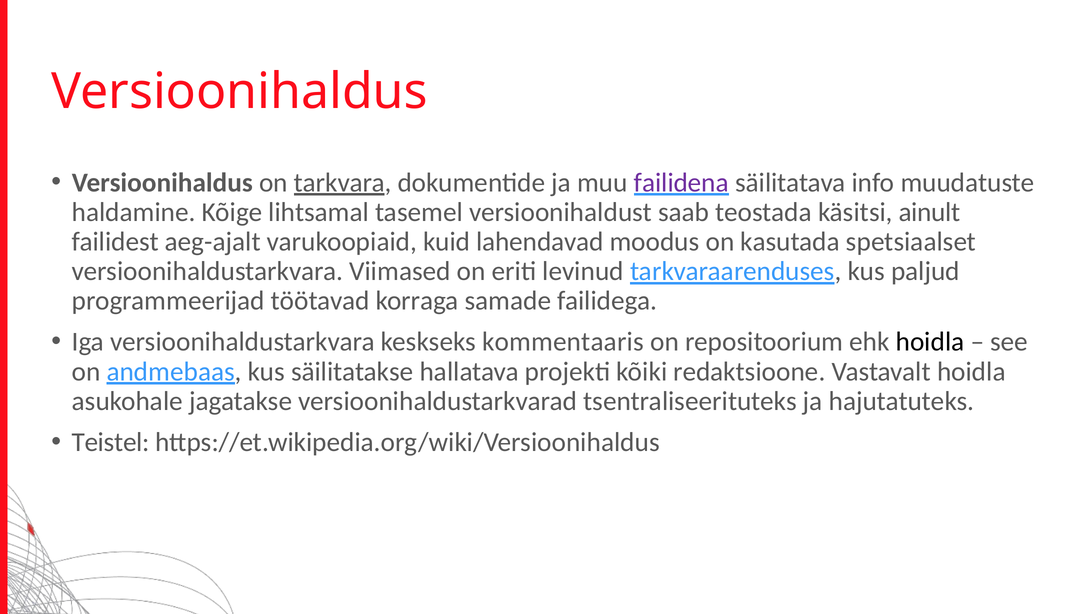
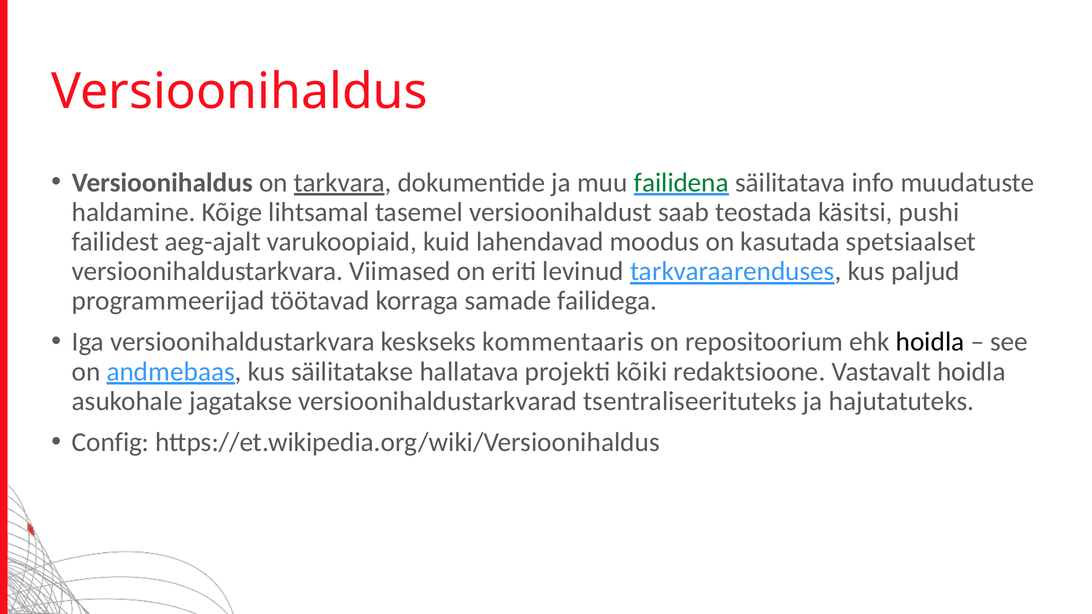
failidena colour: purple -> green
ainult: ainult -> pushi
Teistel: Teistel -> Config
